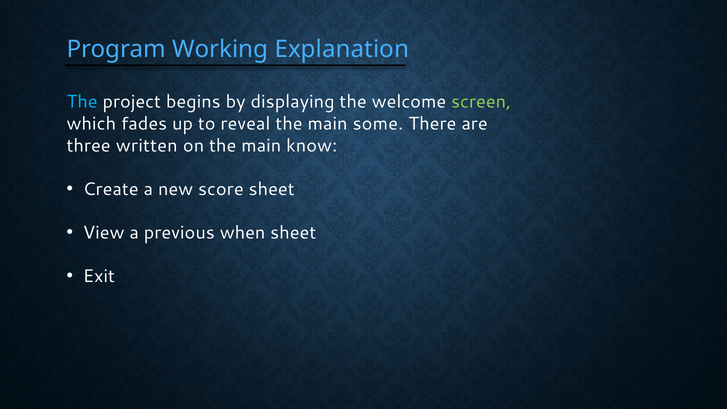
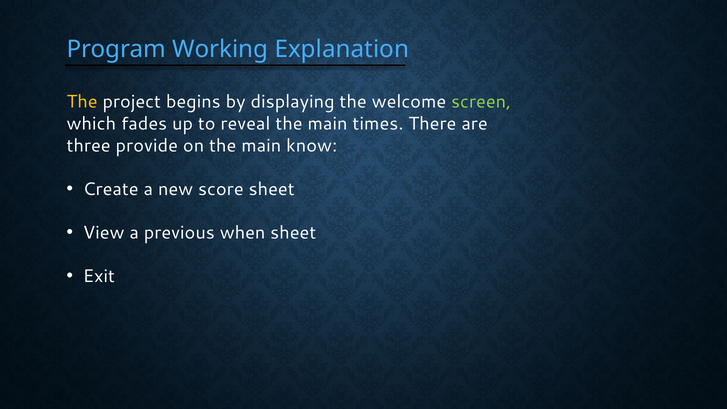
The at (82, 102) colour: light blue -> yellow
some: some -> times
written: written -> provide
